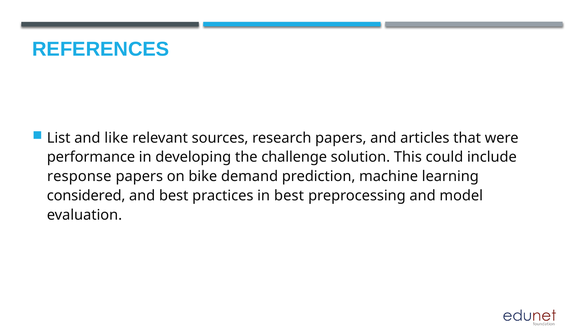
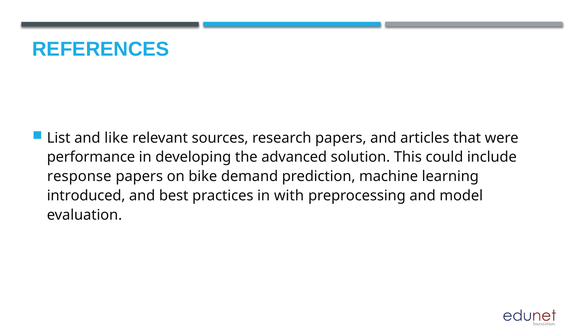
challenge: challenge -> advanced
considered: considered -> introduced
in best: best -> with
